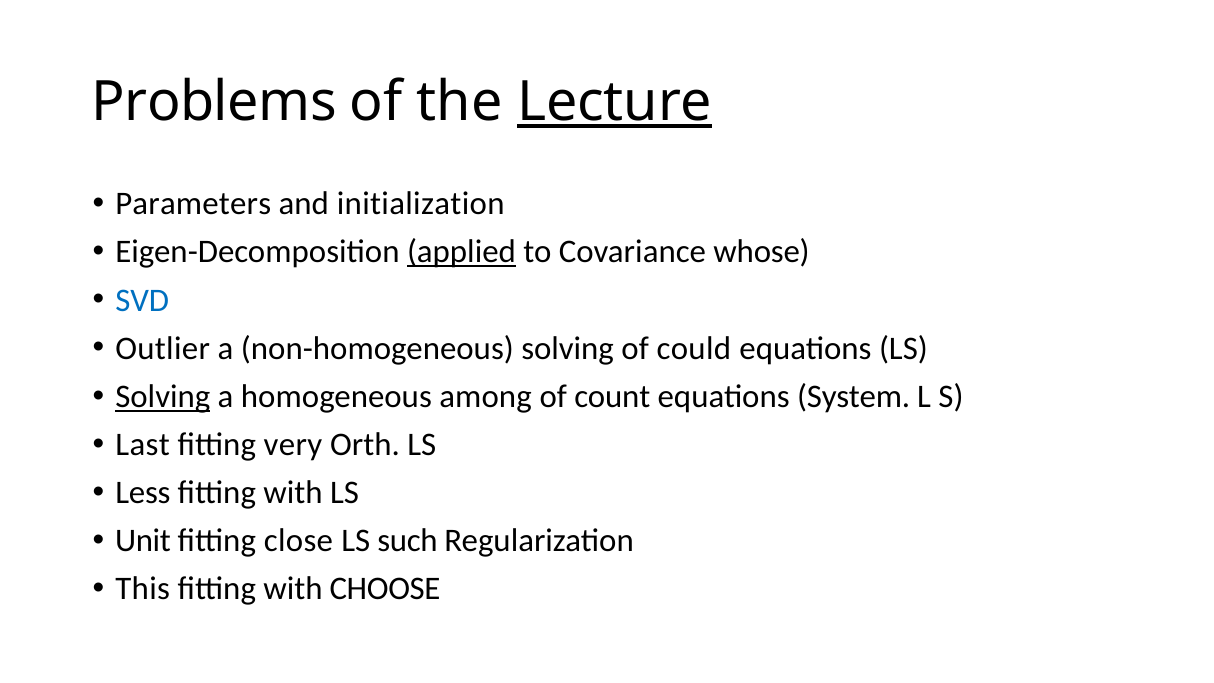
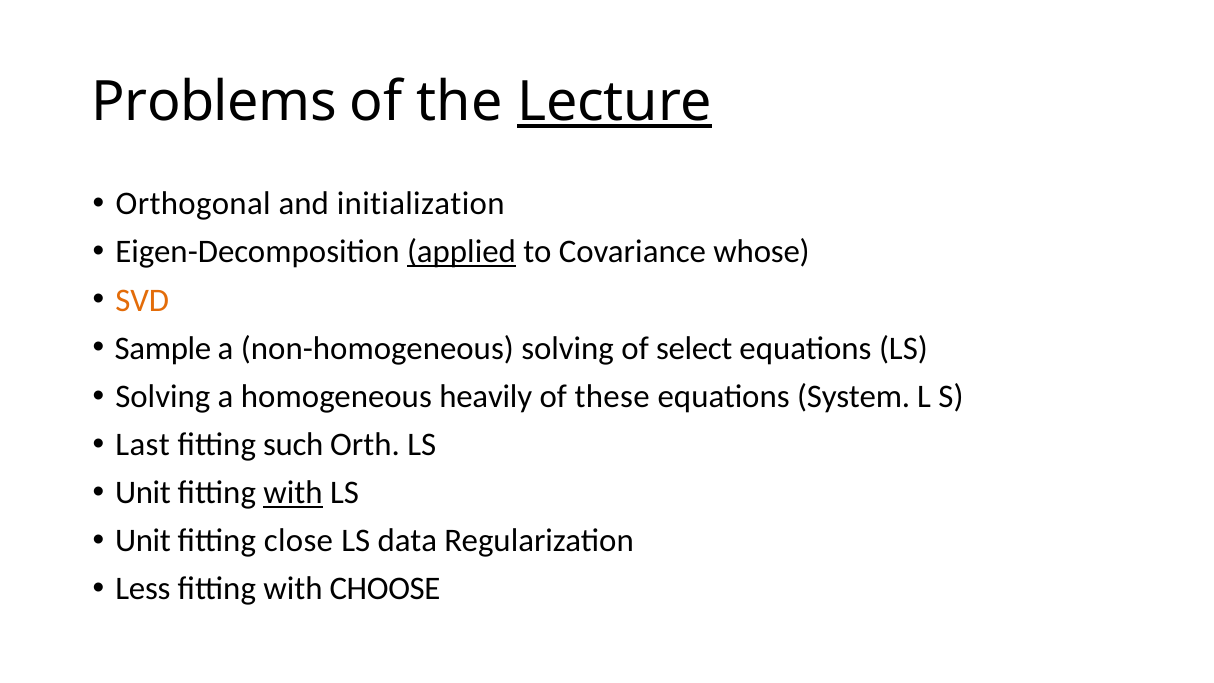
Parameters: Parameters -> Orthogonal
SVD colour: blue -> orange
Outlier: Outlier -> Sample
could: could -> select
Solving at (163, 396) underline: present -> none
among: among -> heavily
count: count -> these
very: very -> such
Less at (143, 493): Less -> Unit
with at (293, 493) underline: none -> present
such: such -> data
This: This -> Less
